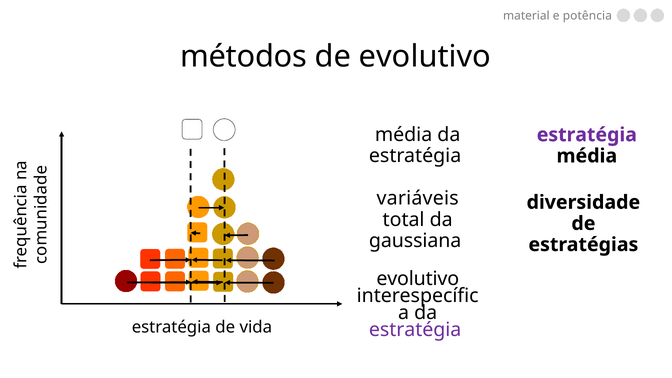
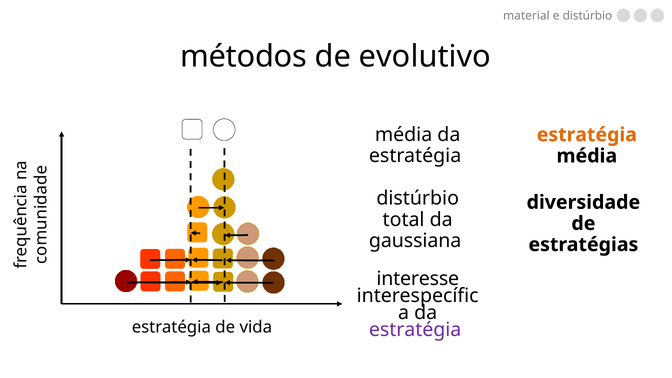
e potência: potência -> distúrbio
estratégia at (587, 135) colour: purple -> orange
variáveis at (418, 199): variáveis -> distúrbio
evolutivo at (418, 279): evolutivo -> interesse
